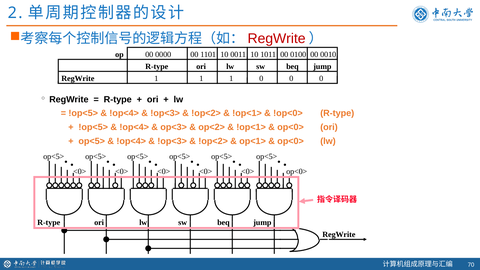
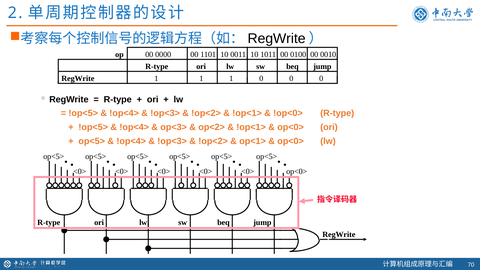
RegWrite at (277, 39) colour: red -> black
